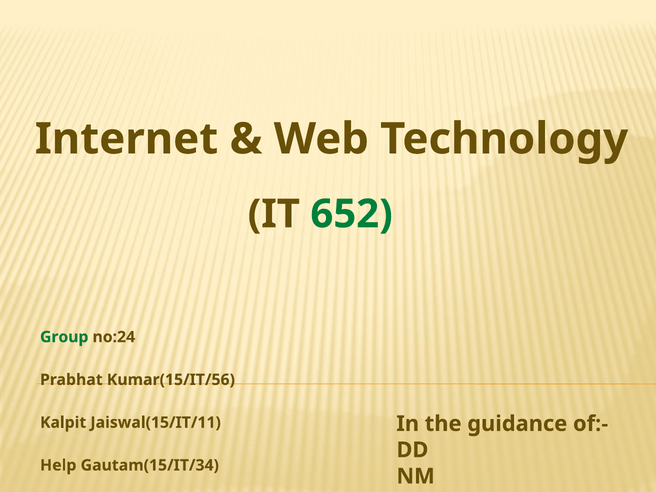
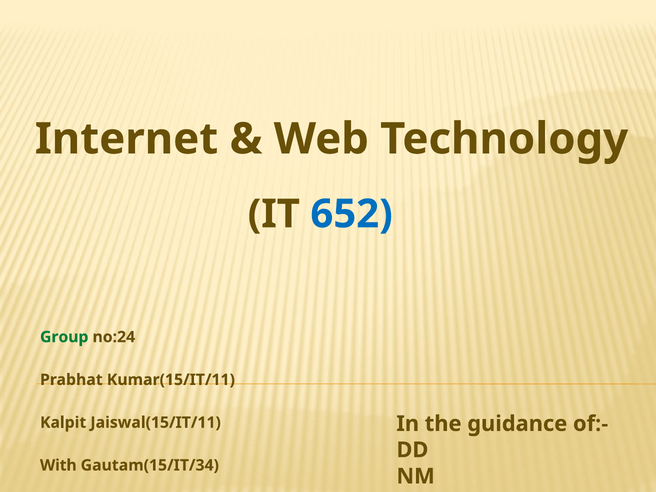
652 colour: green -> blue
Kumar(15/IT/56: Kumar(15/IT/56 -> Kumar(15/IT/11
Help: Help -> With
